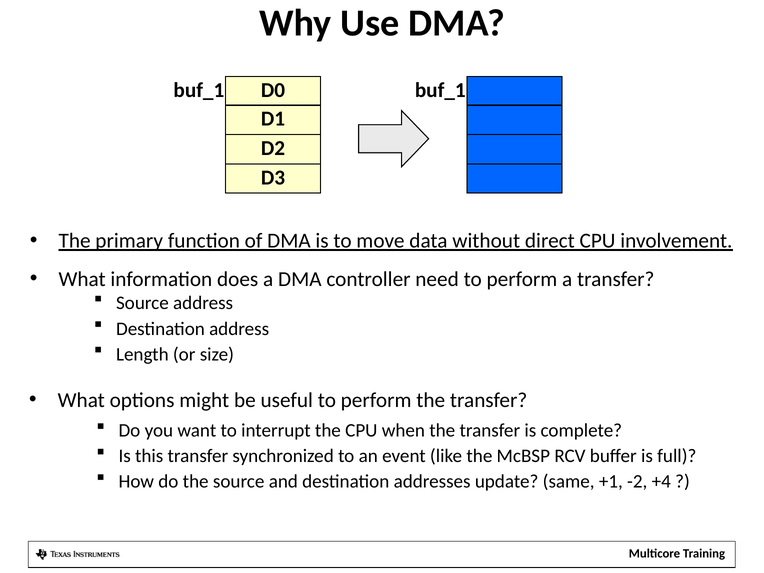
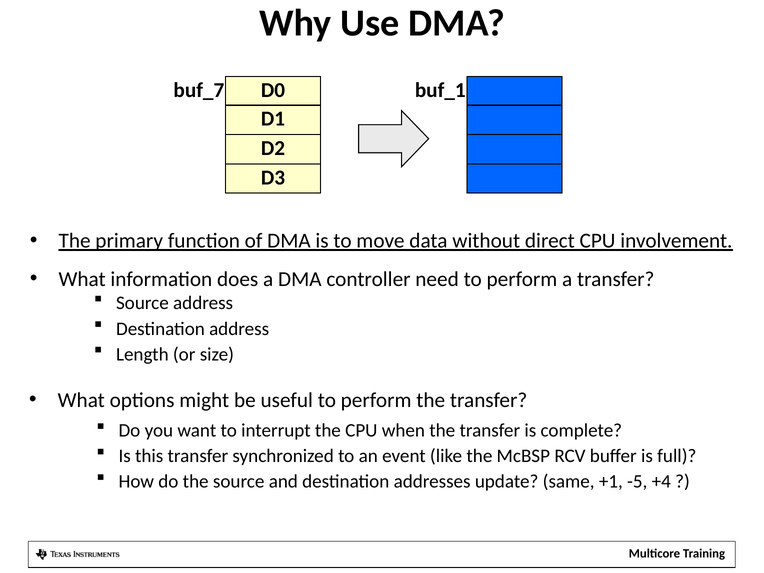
buf_1 at (199, 90): buf_1 -> buf_7
-2: -2 -> -5
